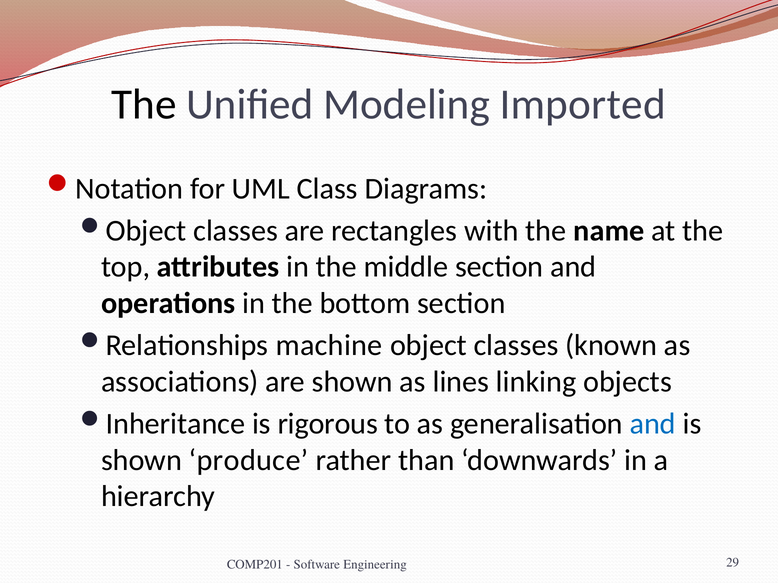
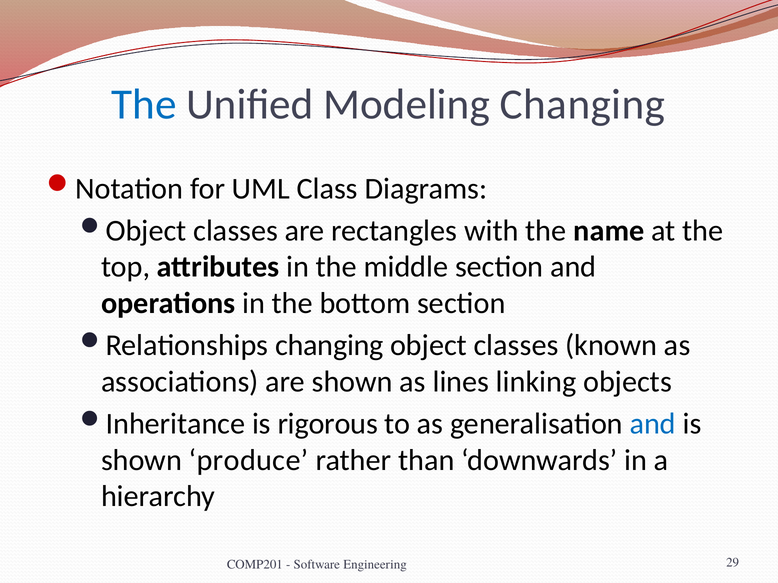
The at (144, 105) colour: black -> blue
Modeling Imported: Imported -> Changing
machine at (329, 346): machine -> changing
